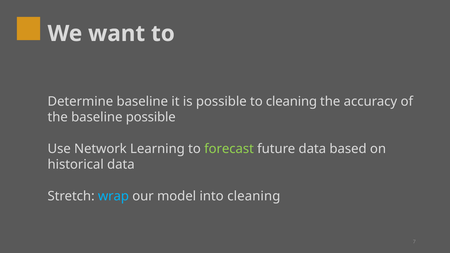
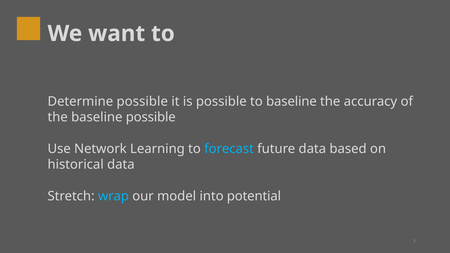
Determine baseline: baseline -> possible
to cleaning: cleaning -> baseline
forecast colour: light green -> light blue
into cleaning: cleaning -> potential
